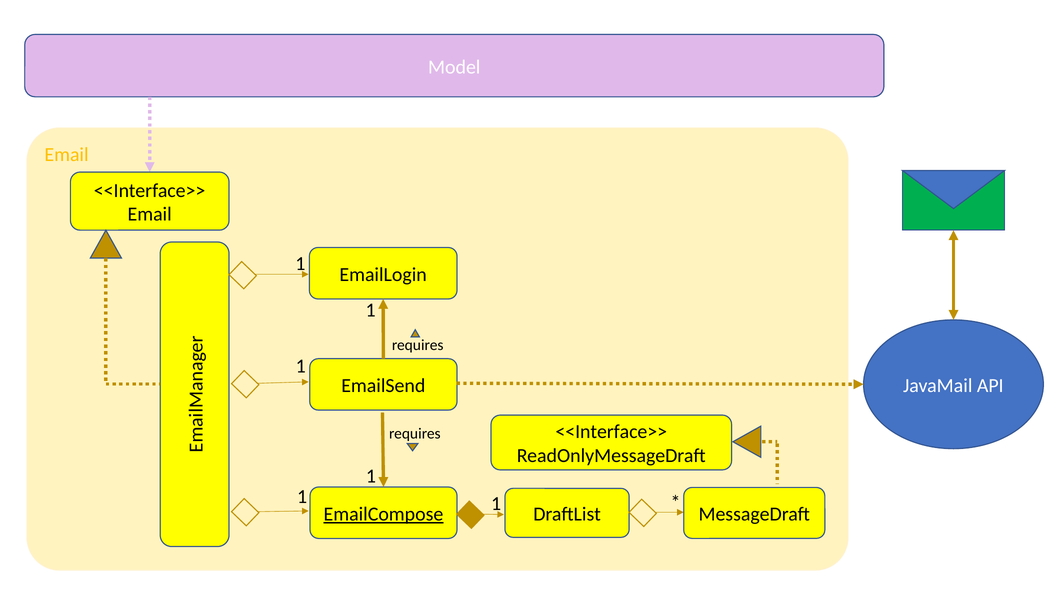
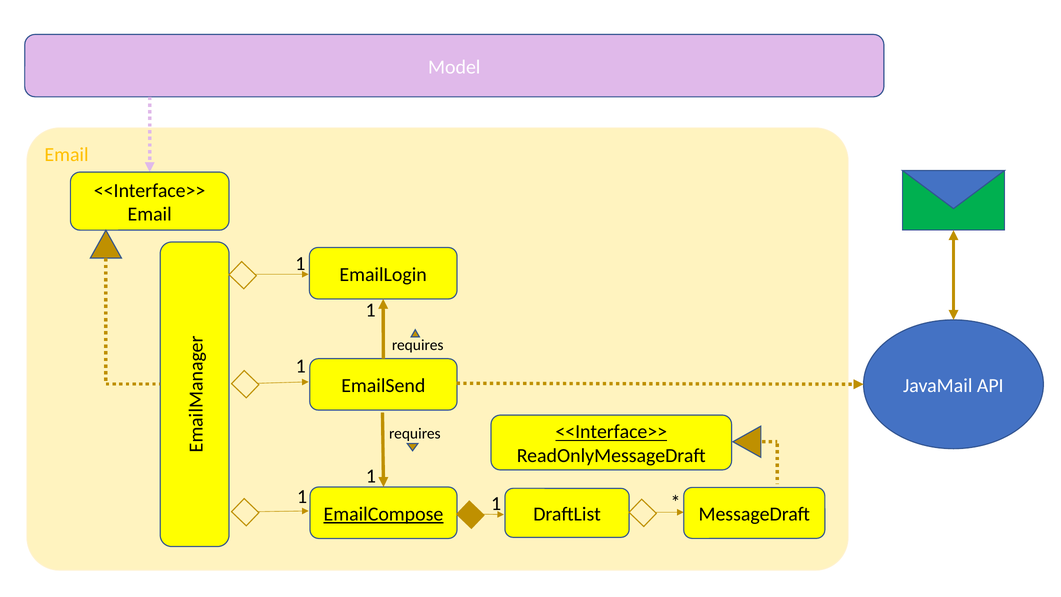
<<Interface>> at (611, 432) underline: none -> present
